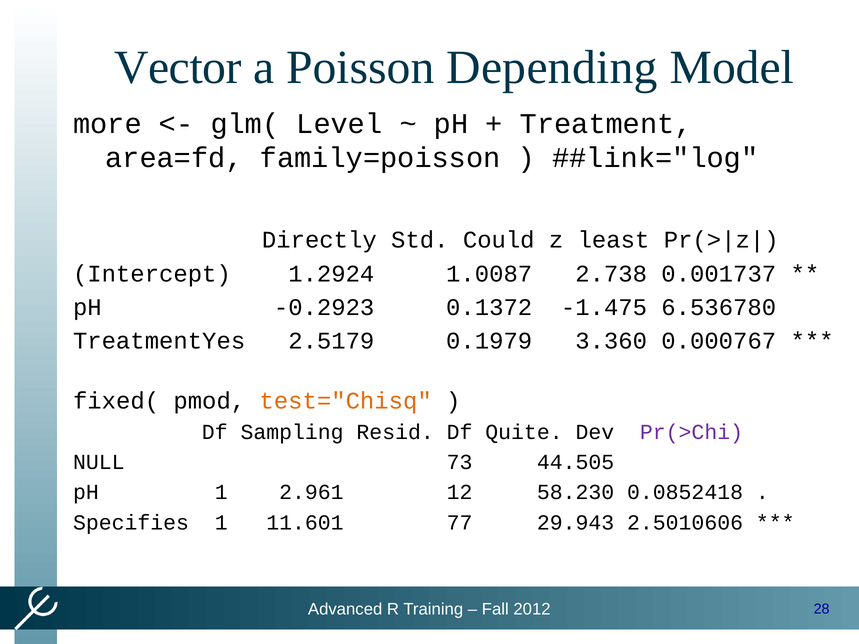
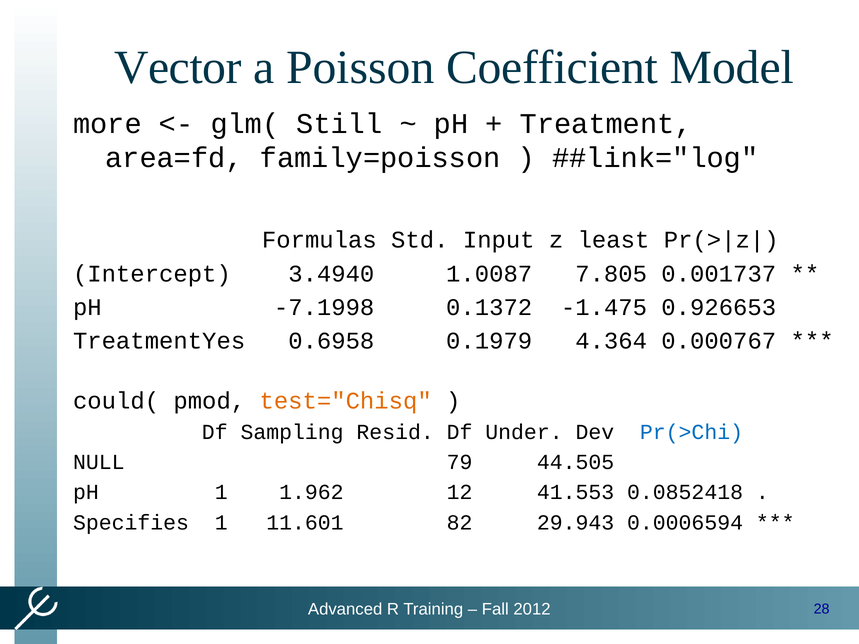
Depending: Depending -> Coefficient
Level: Level -> Still
Directly: Directly -> Formulas
Could: Could -> Input
1.2924: 1.2924 -> 3.4940
2.738: 2.738 -> 7.805
-0.2923: -0.2923 -> -7.1998
6.536780: 6.536780 -> 0.926653
2.5179: 2.5179 -> 0.6958
3.360: 3.360 -> 4.364
fixed(: fixed( -> could(
Quite: Quite -> Under
Pr(>Chi colour: purple -> blue
73: 73 -> 79
2.961: 2.961 -> 1.962
58.230: 58.230 -> 41.553
77: 77 -> 82
2.5010606: 2.5010606 -> 0.0006594
